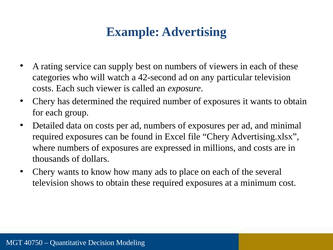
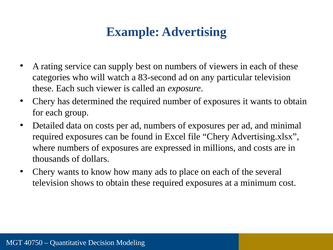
42-second: 42-second -> 83-second
costs at (43, 88): costs -> these
